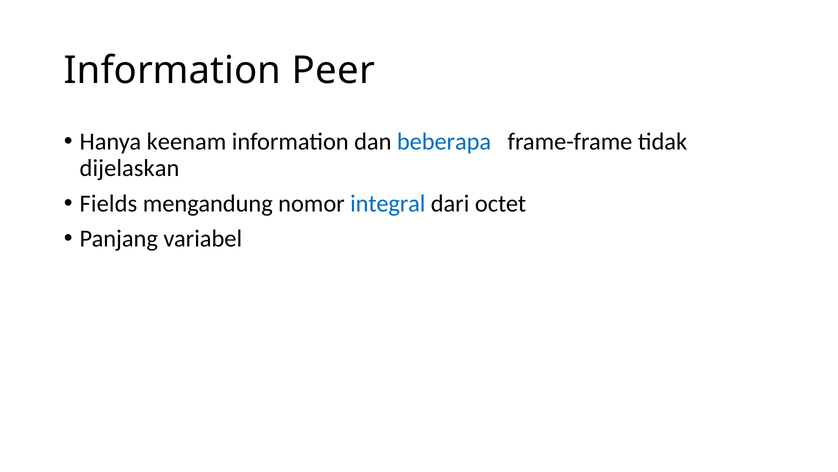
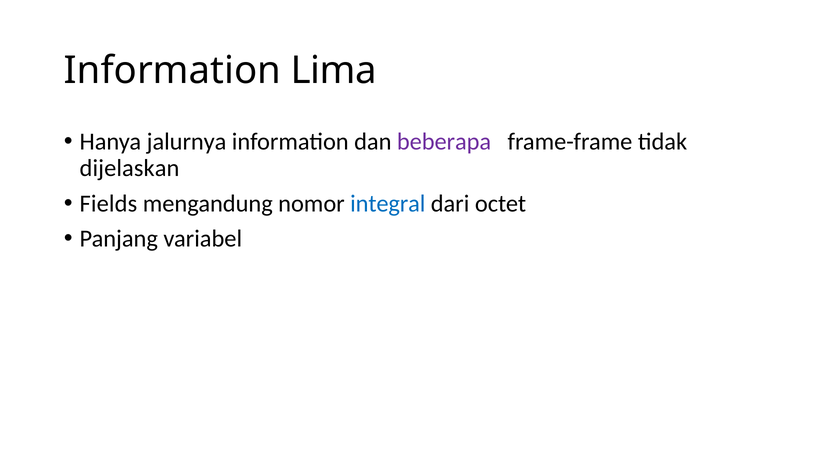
Peer: Peer -> Lima
keenam: keenam -> jalurnya
beberapa colour: blue -> purple
